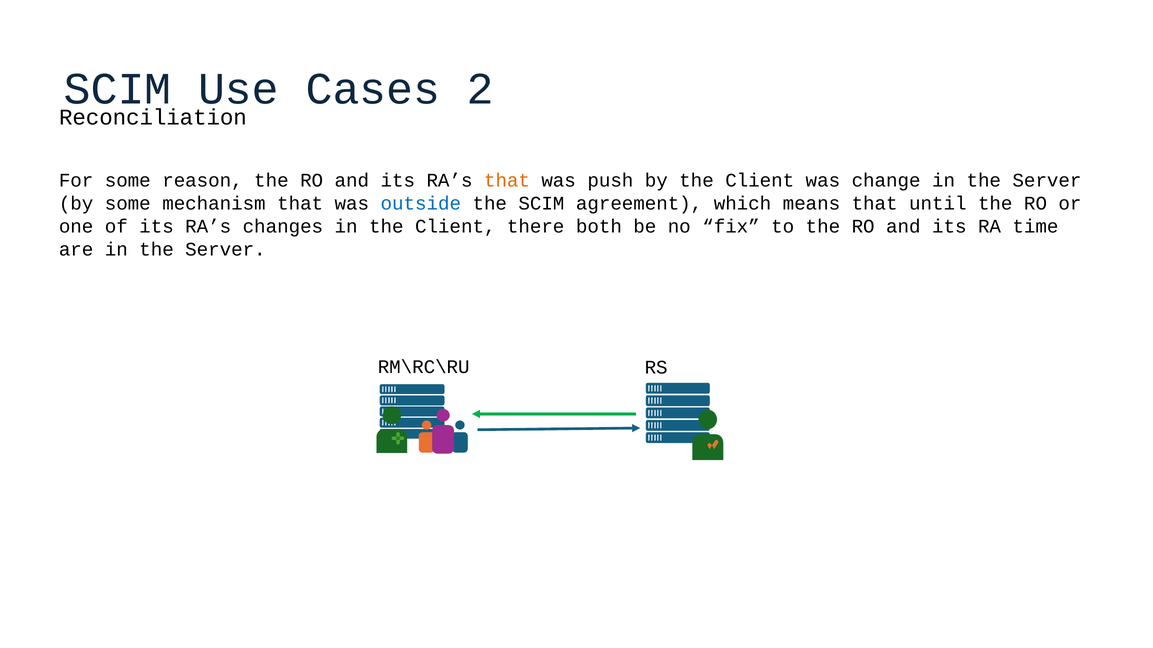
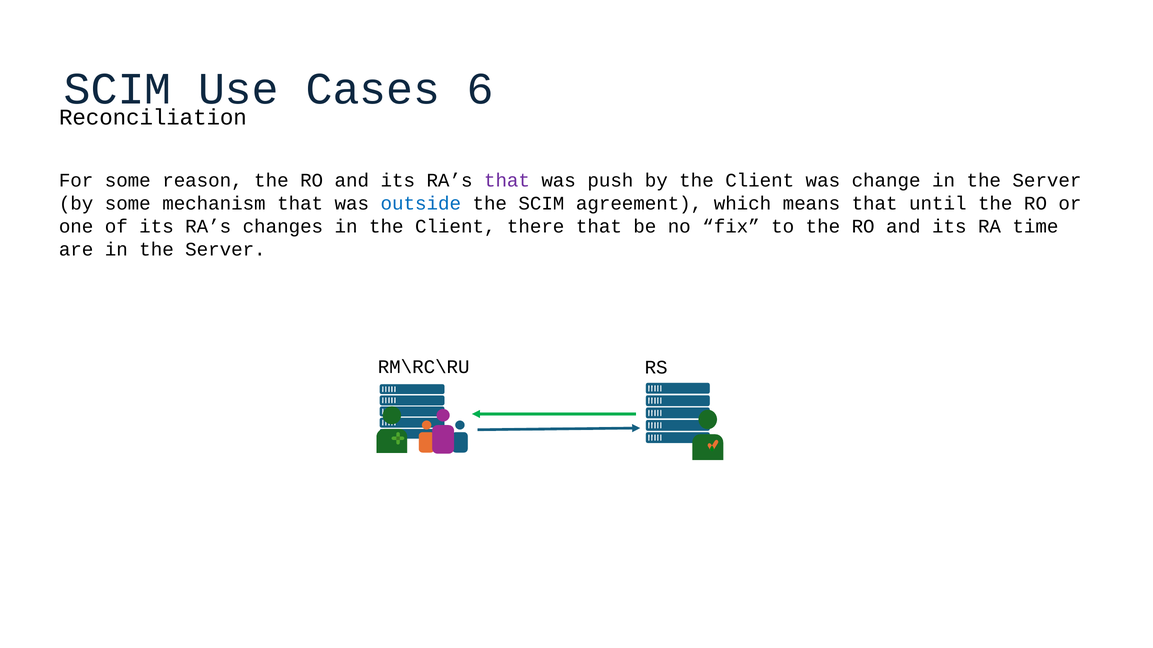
2: 2 -> 6
that at (507, 180) colour: orange -> purple
there both: both -> that
